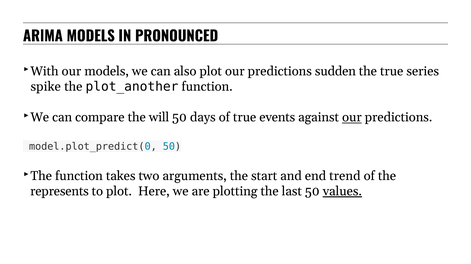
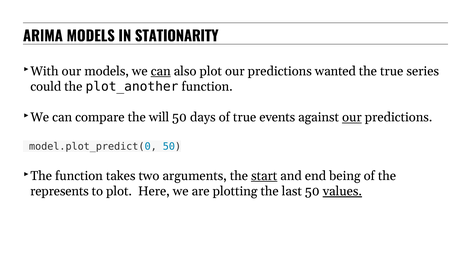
PRONOUNCED: PRONOUNCED -> STATIONARITY
can at (161, 71) underline: none -> present
sudden: sudden -> wanted
spike: spike -> could
start underline: none -> present
trend: trend -> being
